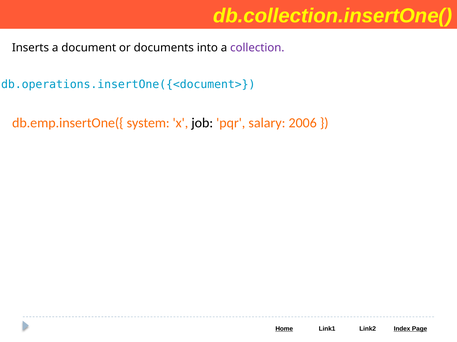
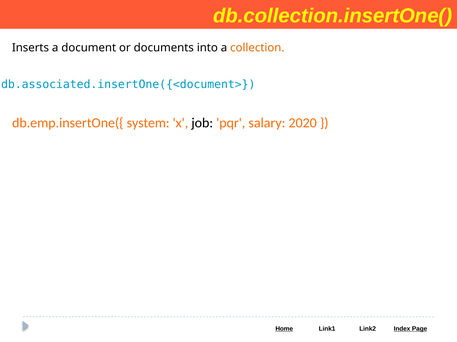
collection colour: purple -> orange
db.operations.insertOne({<document>: db.operations.insertOne({<document> -> db.associated.insertOne({<document>
2006: 2006 -> 2020
